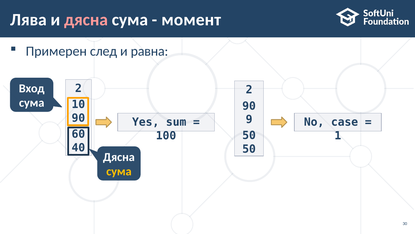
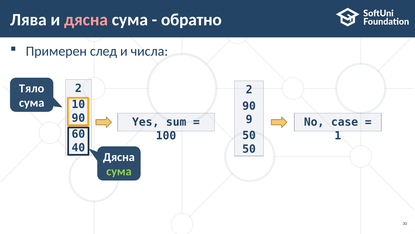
момент: момент -> обратно
равна: равна -> числа
Вход: Вход -> Тяло
сума at (119, 171) colour: yellow -> light green
